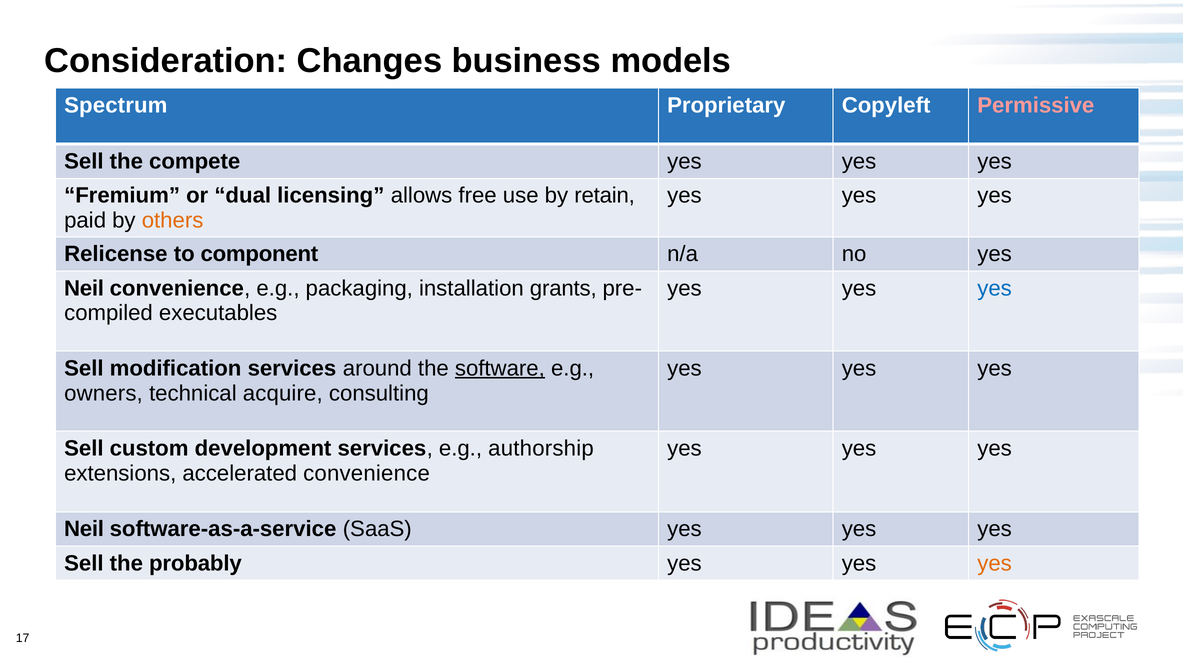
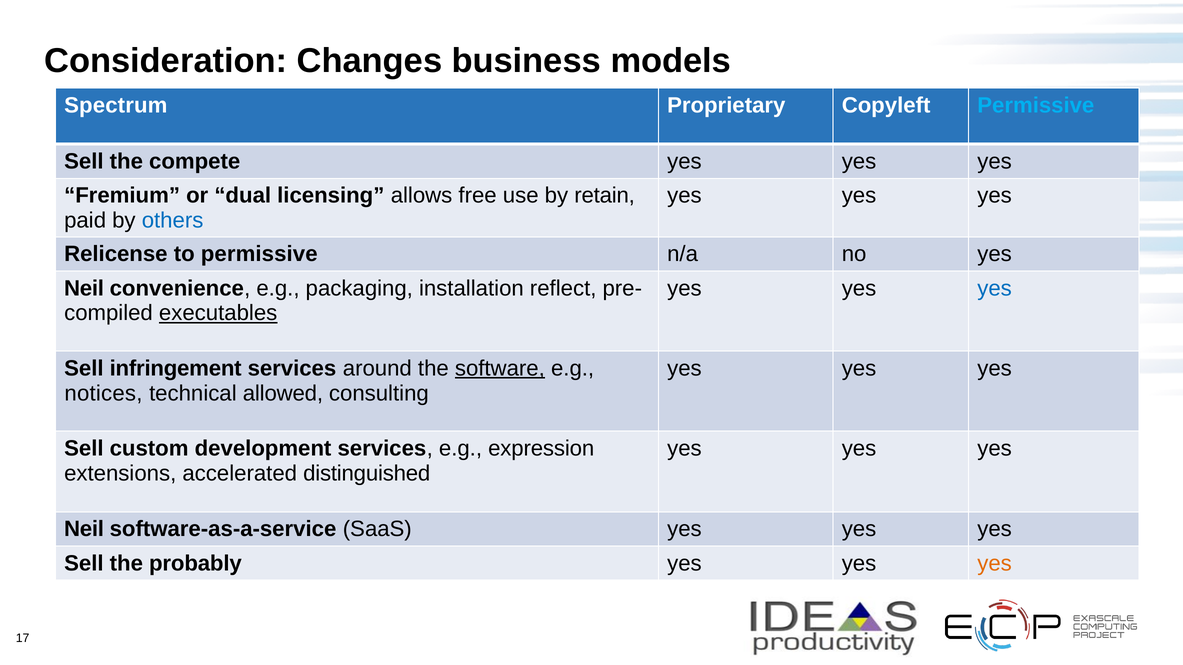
Permissive at (1036, 105) colour: pink -> light blue
others colour: orange -> blue
to component: component -> permissive
grants: grants -> reflect
executables underline: none -> present
modification: modification -> infringement
owners: owners -> notices
acquire: acquire -> allowed
authorship: authorship -> expression
accelerated convenience: convenience -> distinguished
